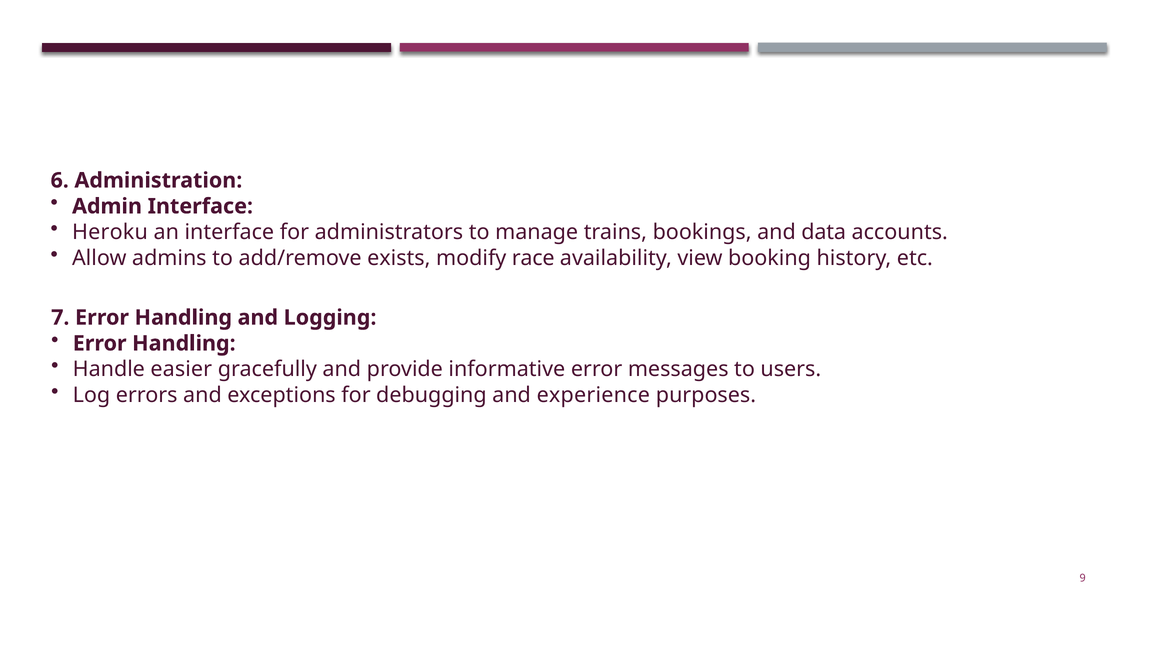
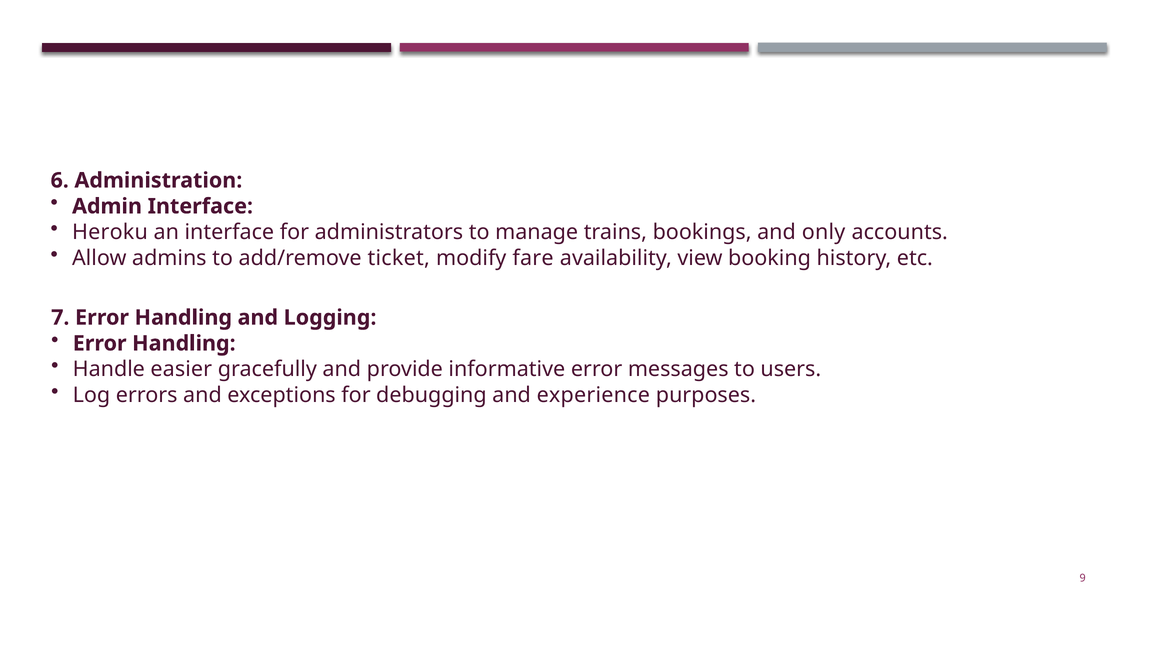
data: data -> only
exists: exists -> ticket
race: race -> fare
